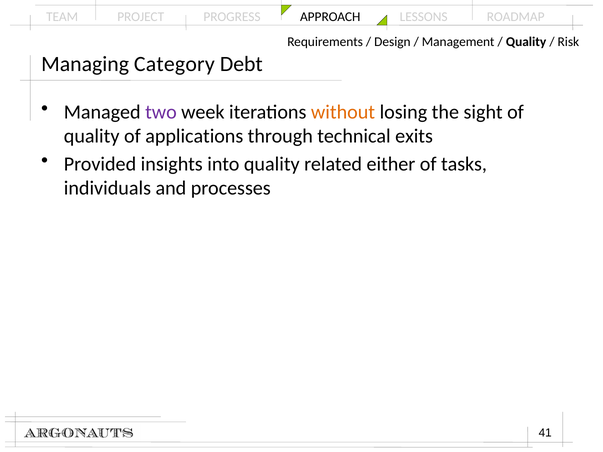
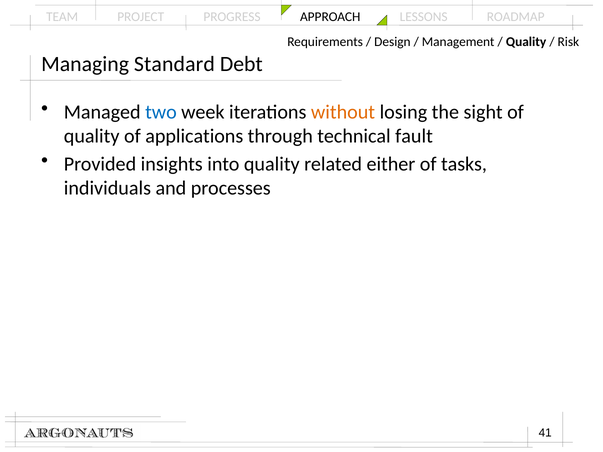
Category: Category -> Standard
two colour: purple -> blue
exits: exits -> fault
